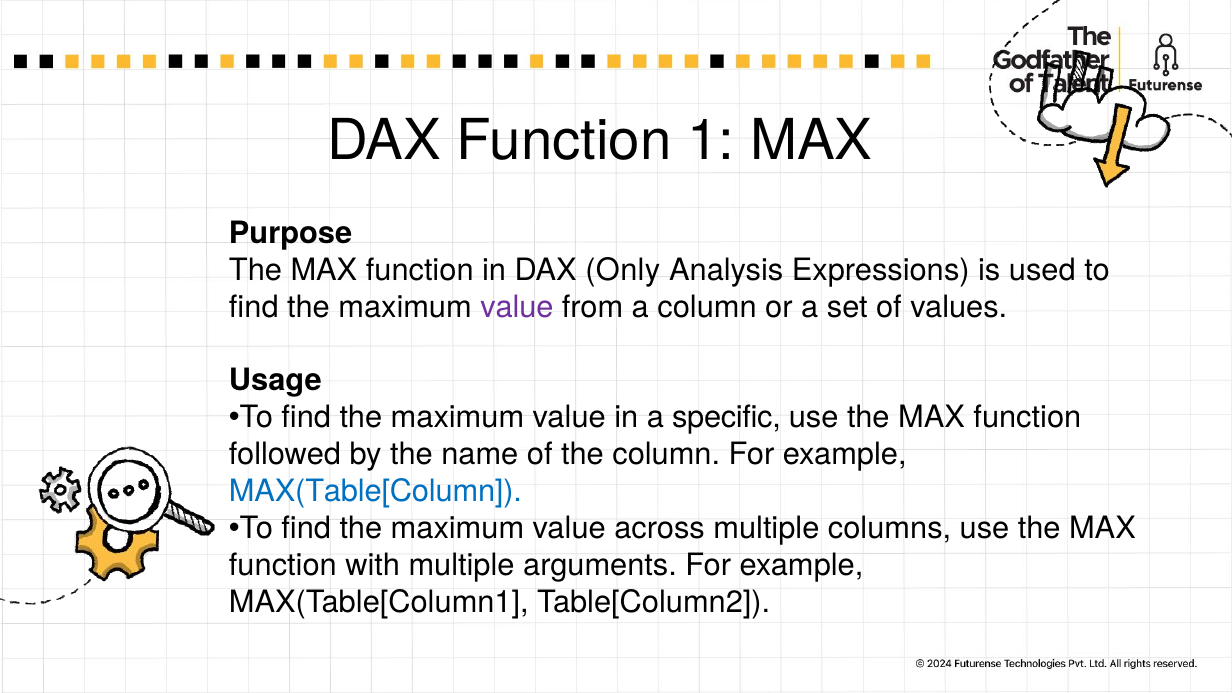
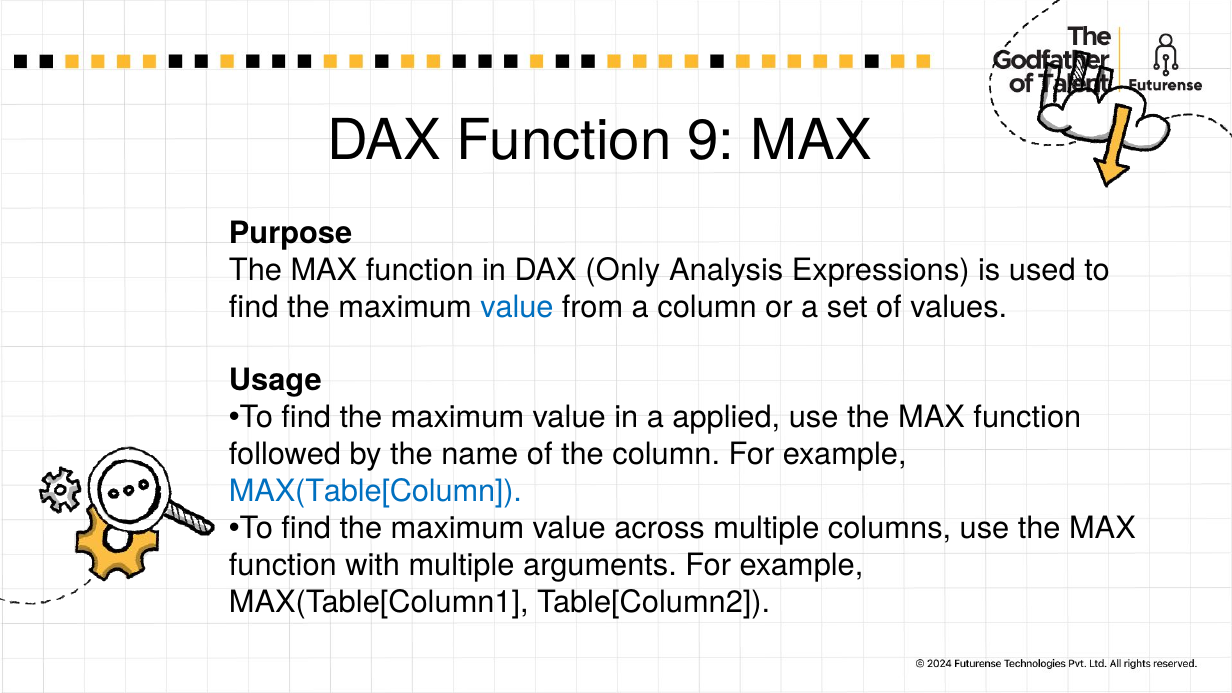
1: 1 -> 9
value at (517, 307) colour: purple -> blue
specific: specific -> applied
